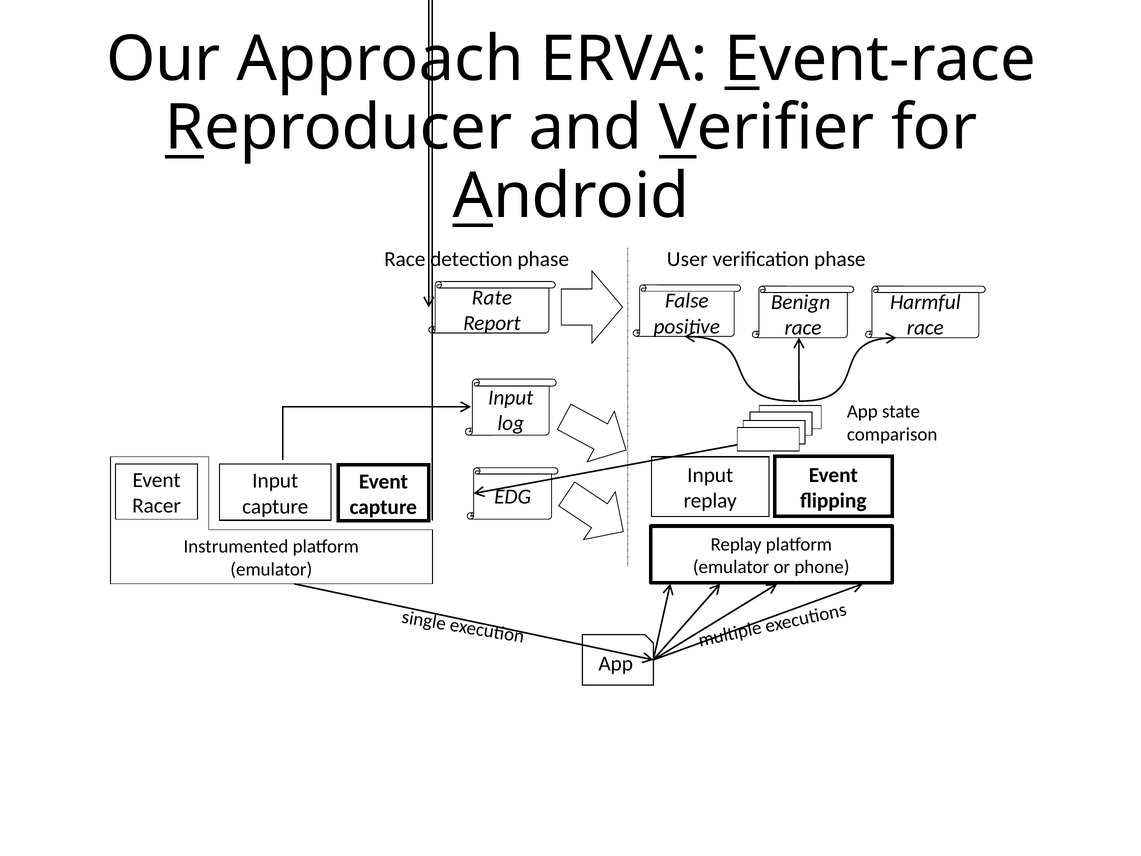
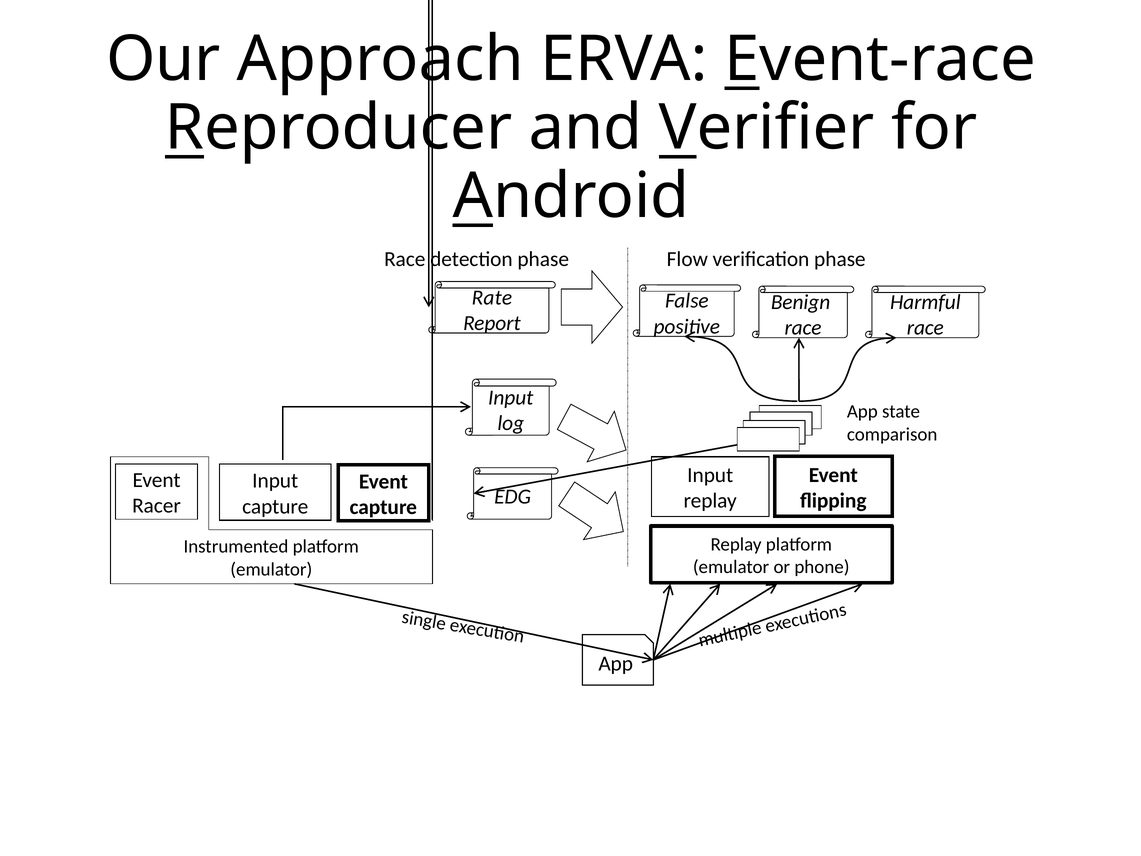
User: User -> Flow
